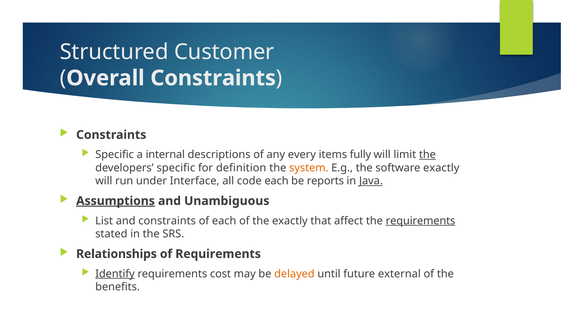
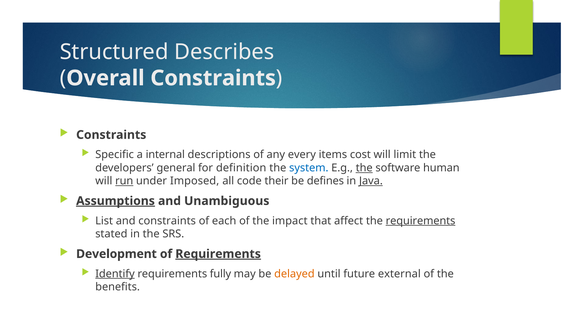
Customer: Customer -> Describes
fully: fully -> cost
the at (427, 155) underline: present -> none
developers specific: specific -> general
system colour: orange -> blue
the at (364, 168) underline: none -> present
software exactly: exactly -> human
run underline: none -> present
Interface: Interface -> Imposed
code each: each -> their
reports: reports -> defines
the exactly: exactly -> impact
Relationships: Relationships -> Development
Requirements at (218, 254) underline: none -> present
cost: cost -> fully
